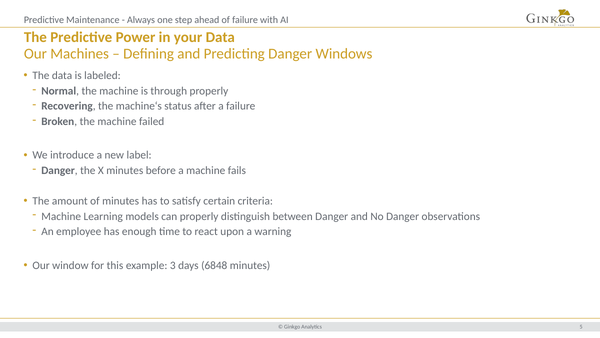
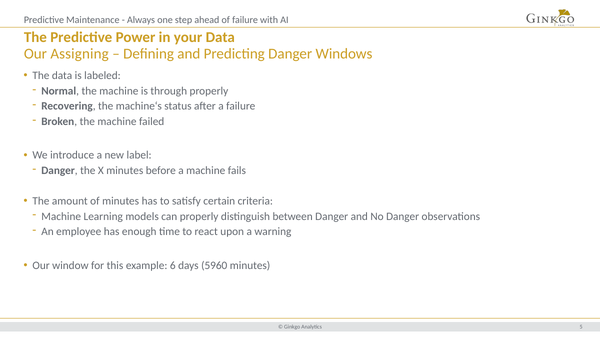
Machines: Machines -> Assigning
3: 3 -> 6
6848: 6848 -> 5960
